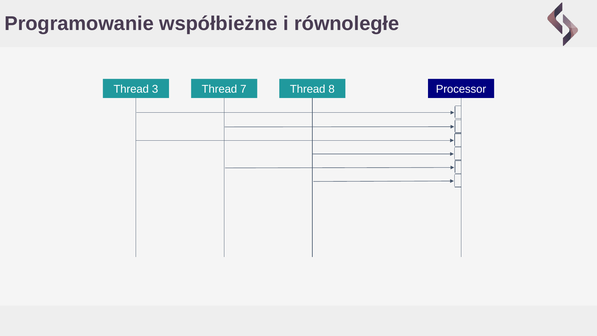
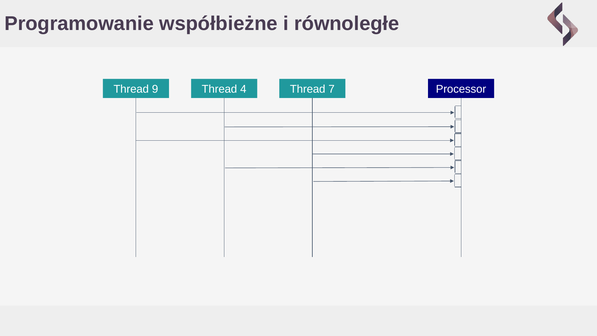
3: 3 -> 9
7: 7 -> 4
8: 8 -> 7
